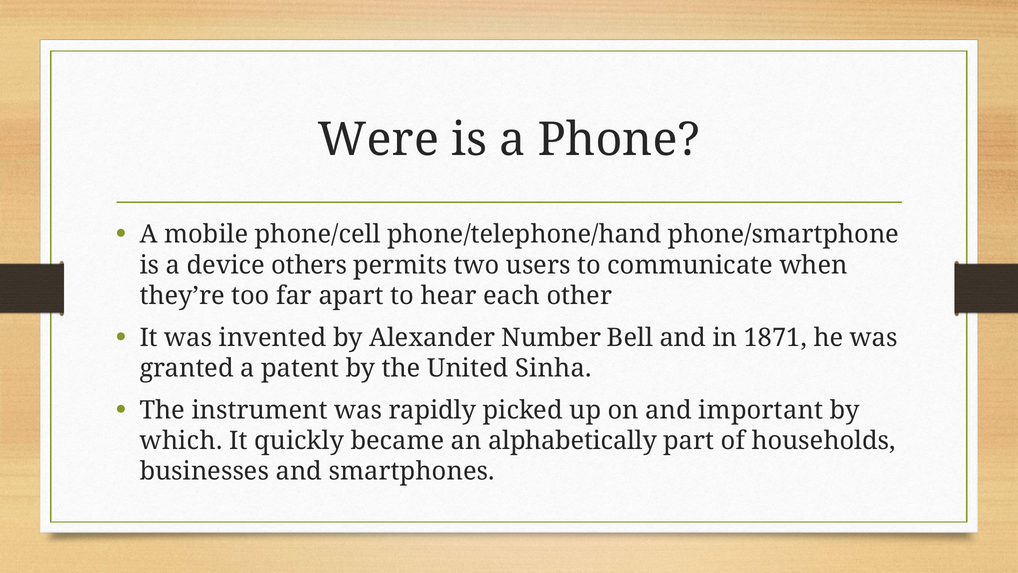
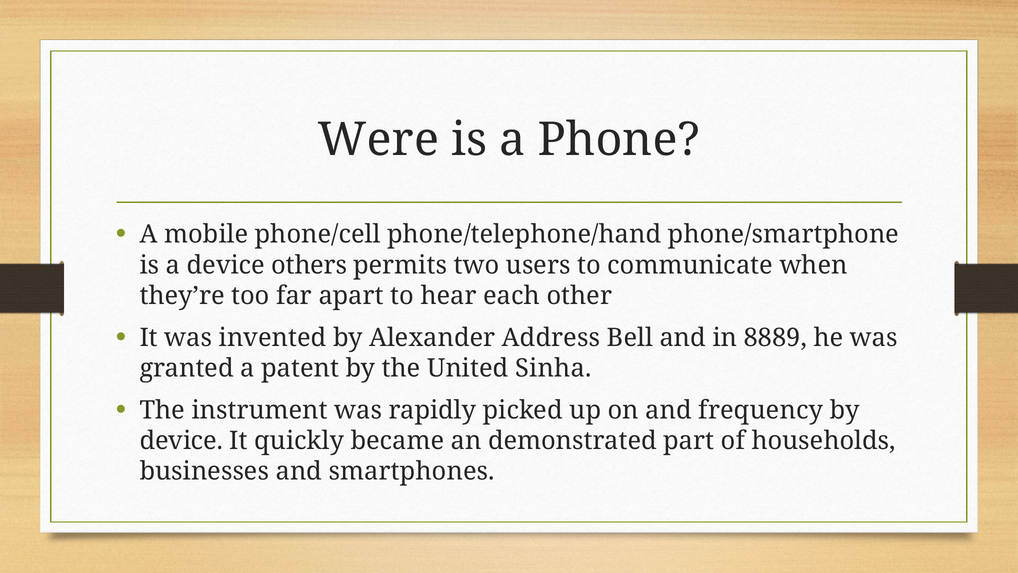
Number: Number -> Address
1871: 1871 -> 8889
important: important -> frequency
which at (181, 441): which -> device
alphabetically: alphabetically -> demonstrated
